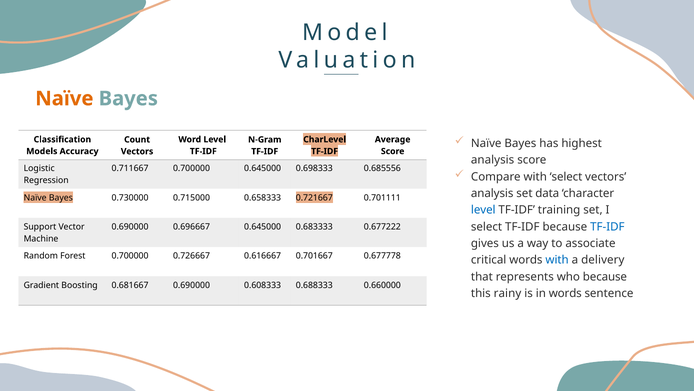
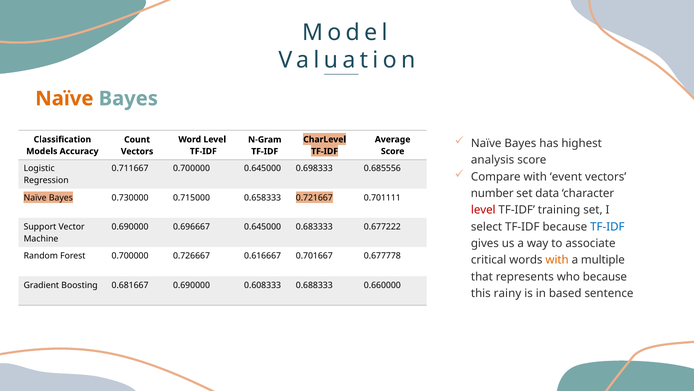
with select: select -> event
analysis at (492, 193): analysis -> number
level at (483, 210) colour: blue -> red
with at (557, 260) colour: blue -> orange
delivery: delivery -> multiple
in words: words -> based
